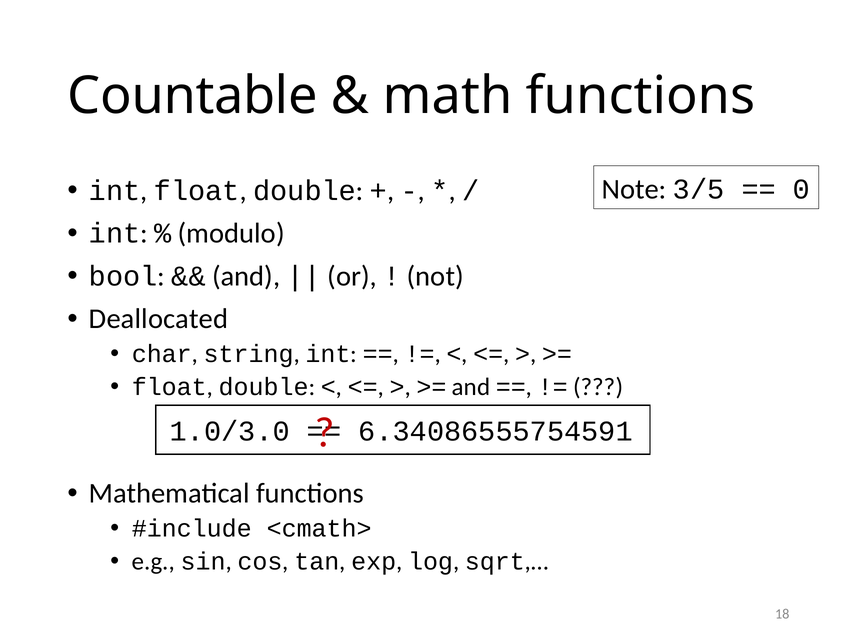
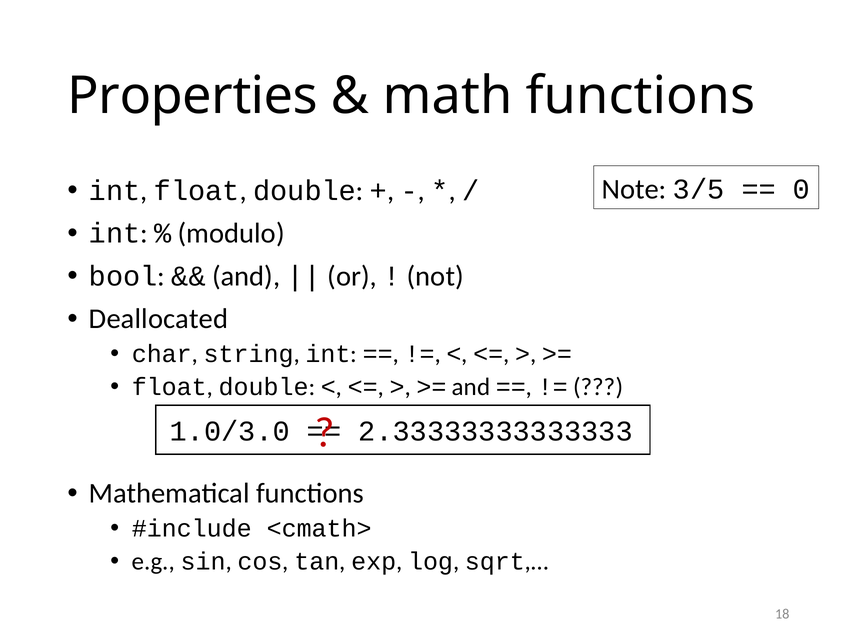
Countable: Countable -> Properties
6.34086555754591: 6.34086555754591 -> 2.33333333333333
